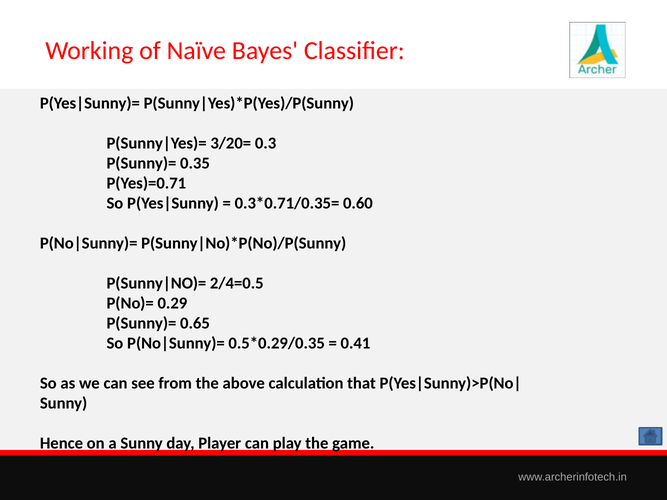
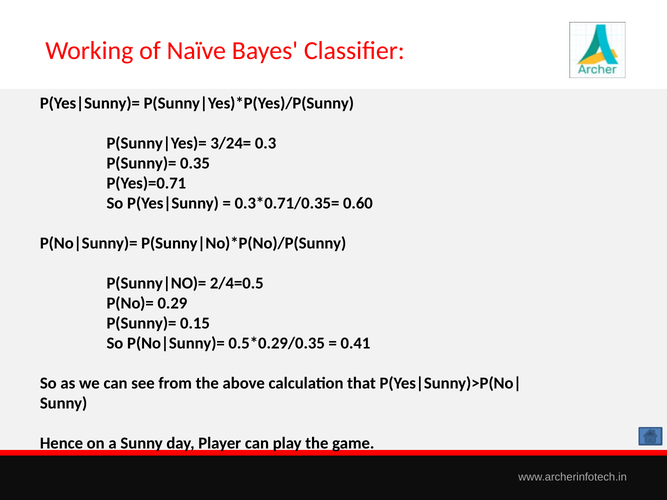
3/20=: 3/20= -> 3/24=
0.65: 0.65 -> 0.15
